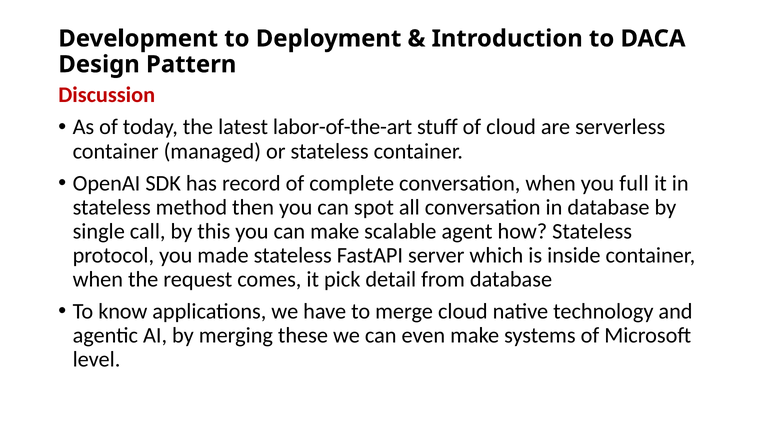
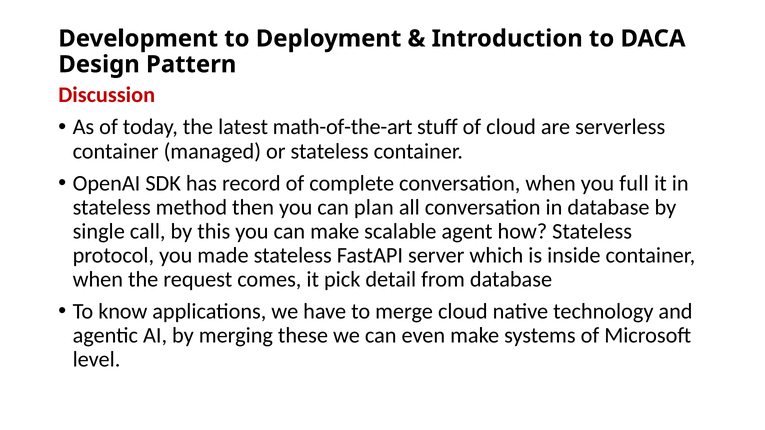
labor-of-the-art: labor-of-the-art -> math-of-the-art
spot: spot -> plan
